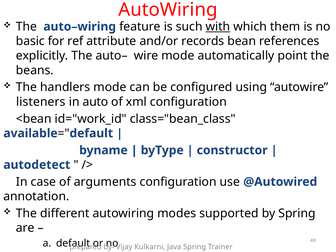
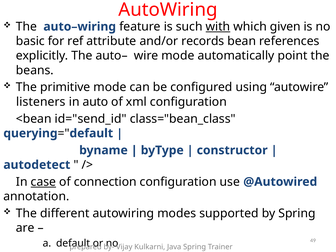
them: them -> given
handlers: handlers -> primitive
id="work_id: id="work_id -> id="send_id
available: available -> querying
case underline: none -> present
arguments: arguments -> connection
